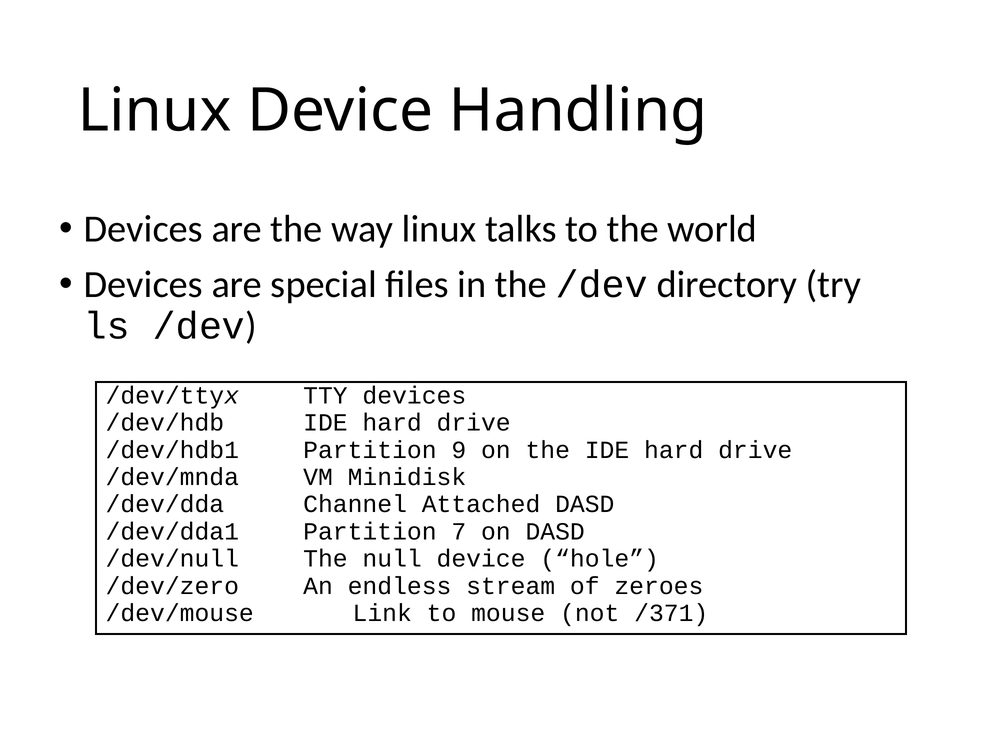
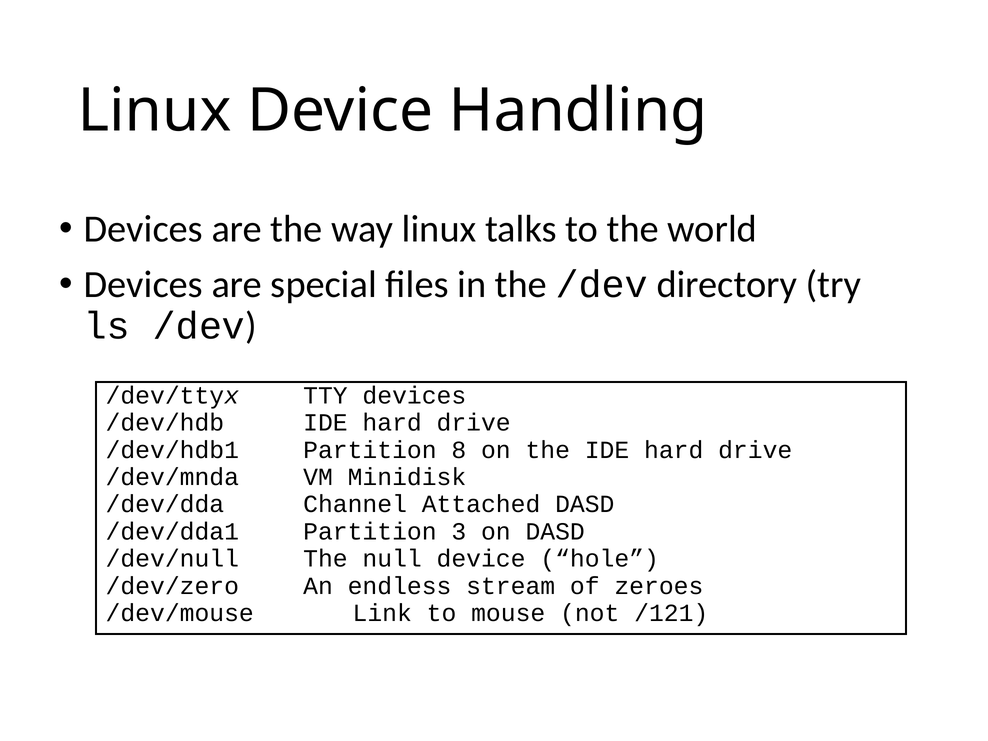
9: 9 -> 8
7: 7 -> 3
/371: /371 -> /121
